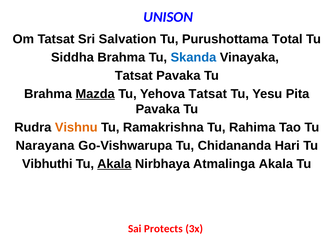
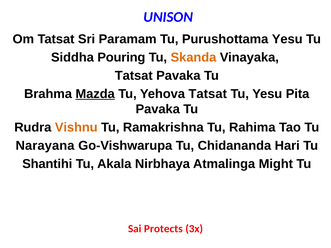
Salvation: Salvation -> Paramam
Purushottama Total: Total -> Yesu
Siddha Brahma: Brahma -> Pouring
Skanda colour: blue -> orange
Vibhuthi: Vibhuthi -> Shantihi
Akala at (114, 164) underline: present -> none
Atmalinga Akala: Akala -> Might
